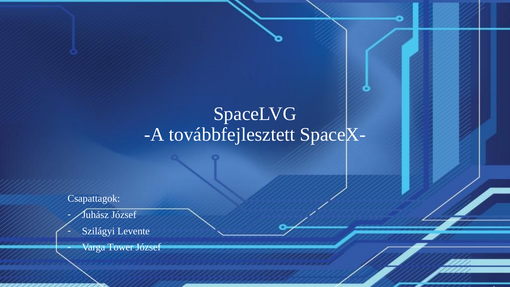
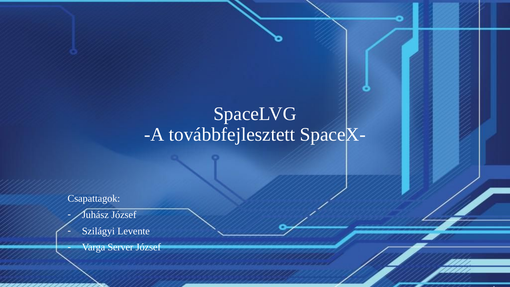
Tower: Tower -> Server
